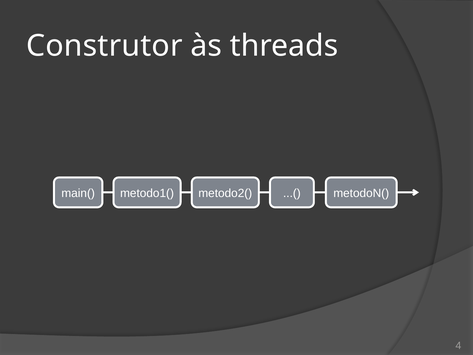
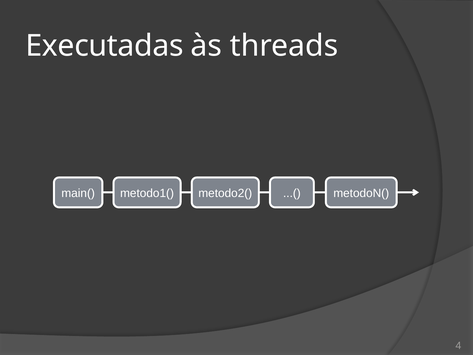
Construtor: Construtor -> Executadas
